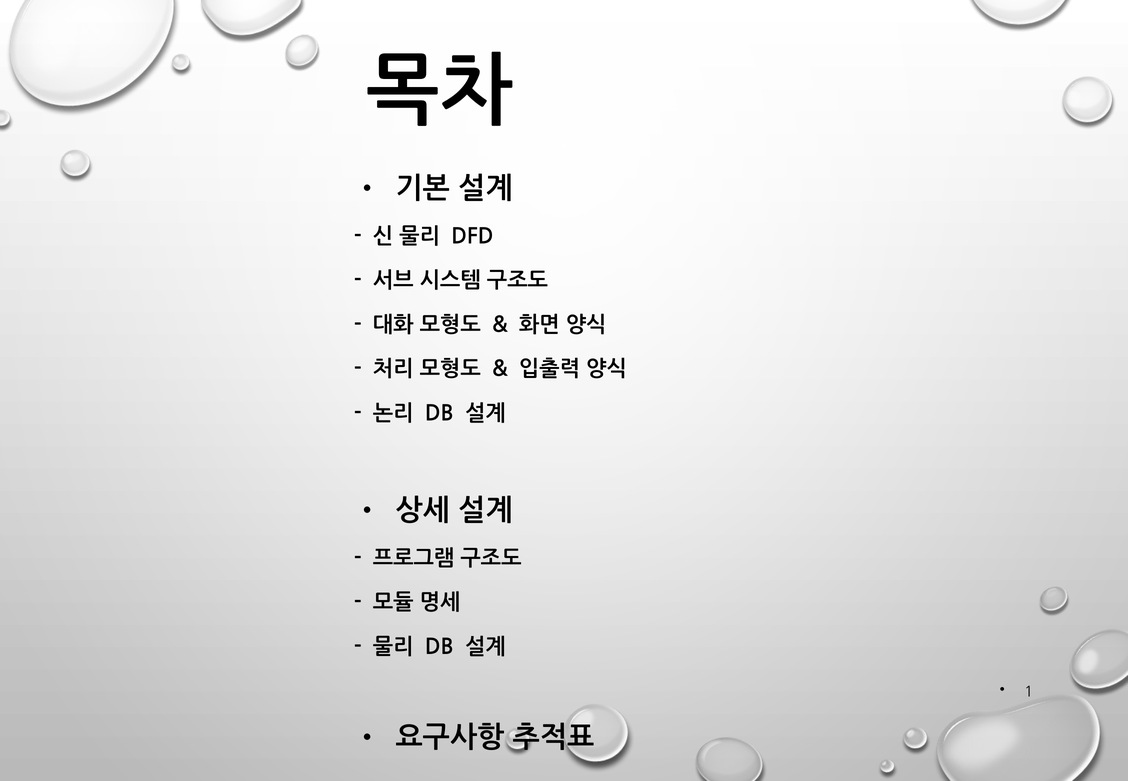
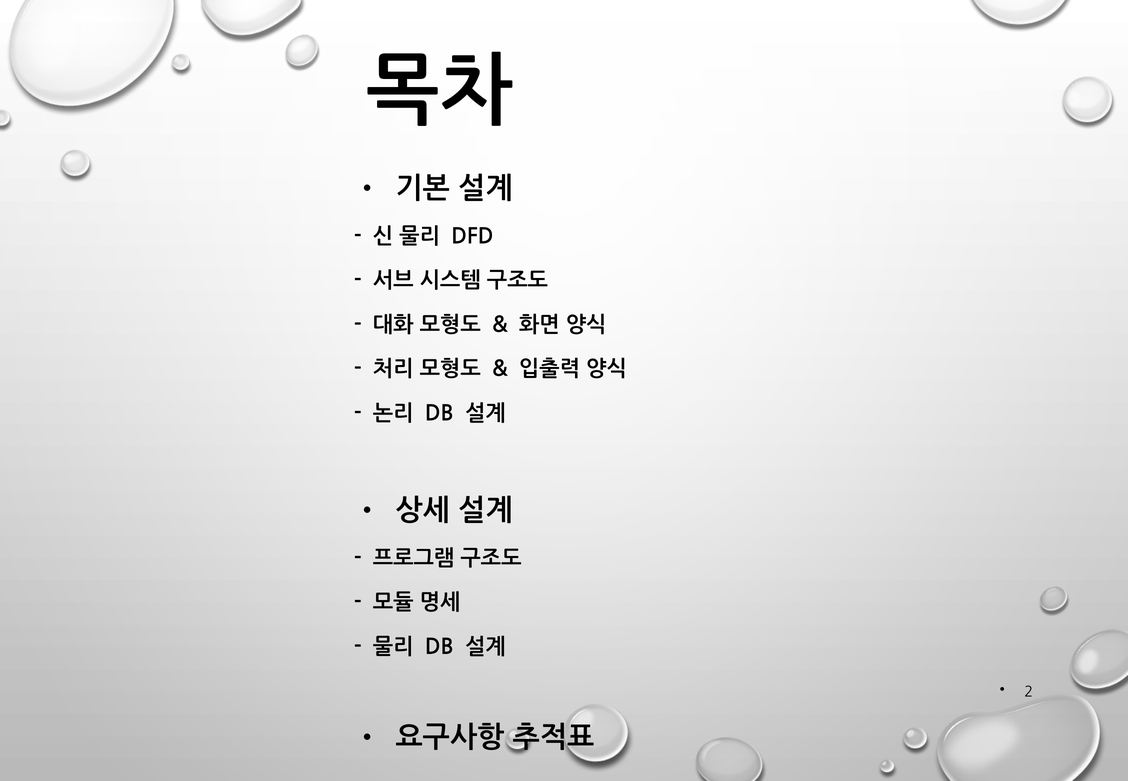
1: 1 -> 2
